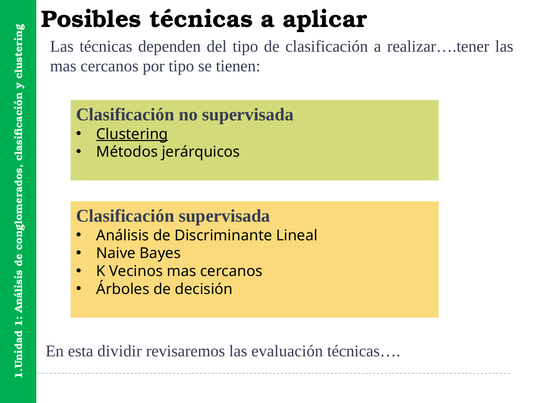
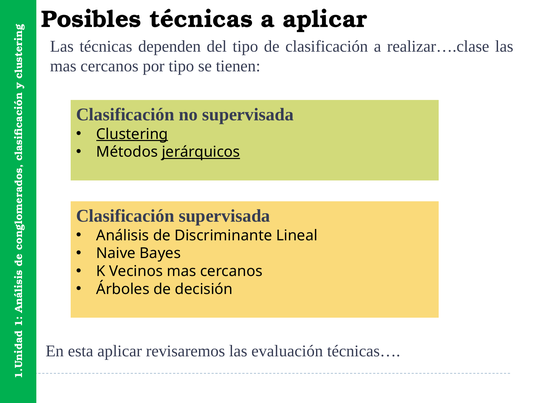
realizar….tener: realizar….tener -> realizar….clase
jerárquicos underline: none -> present
esta dividir: dividir -> aplicar
